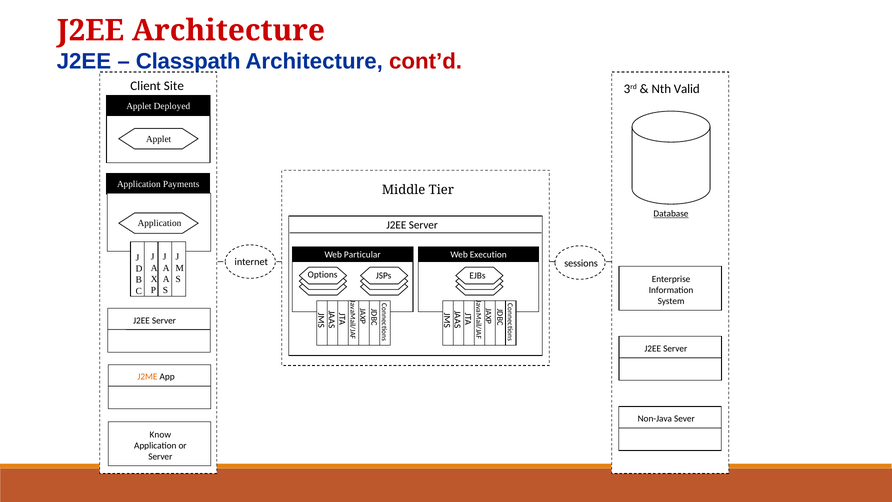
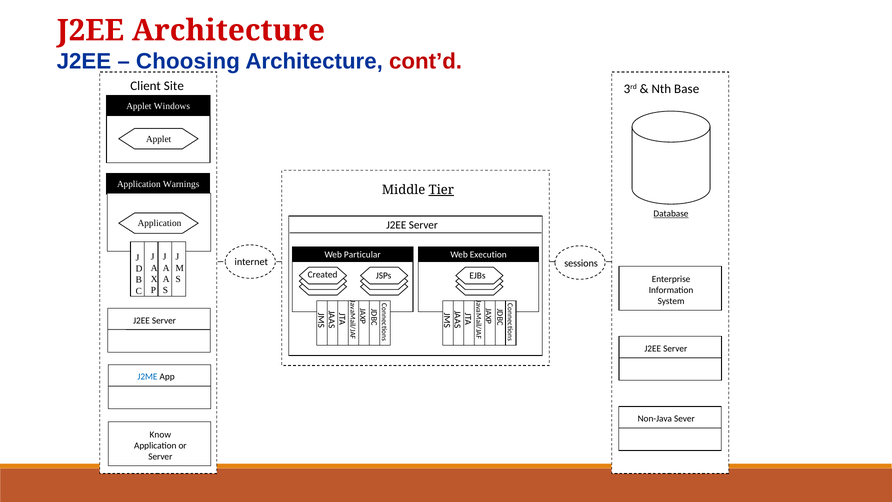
Classpath: Classpath -> Choosing
Valid: Valid -> Base
Deployed: Deployed -> Windows
Payments: Payments -> Warnings
Tier underline: none -> present
Options: Options -> Created
J2ME colour: orange -> blue
